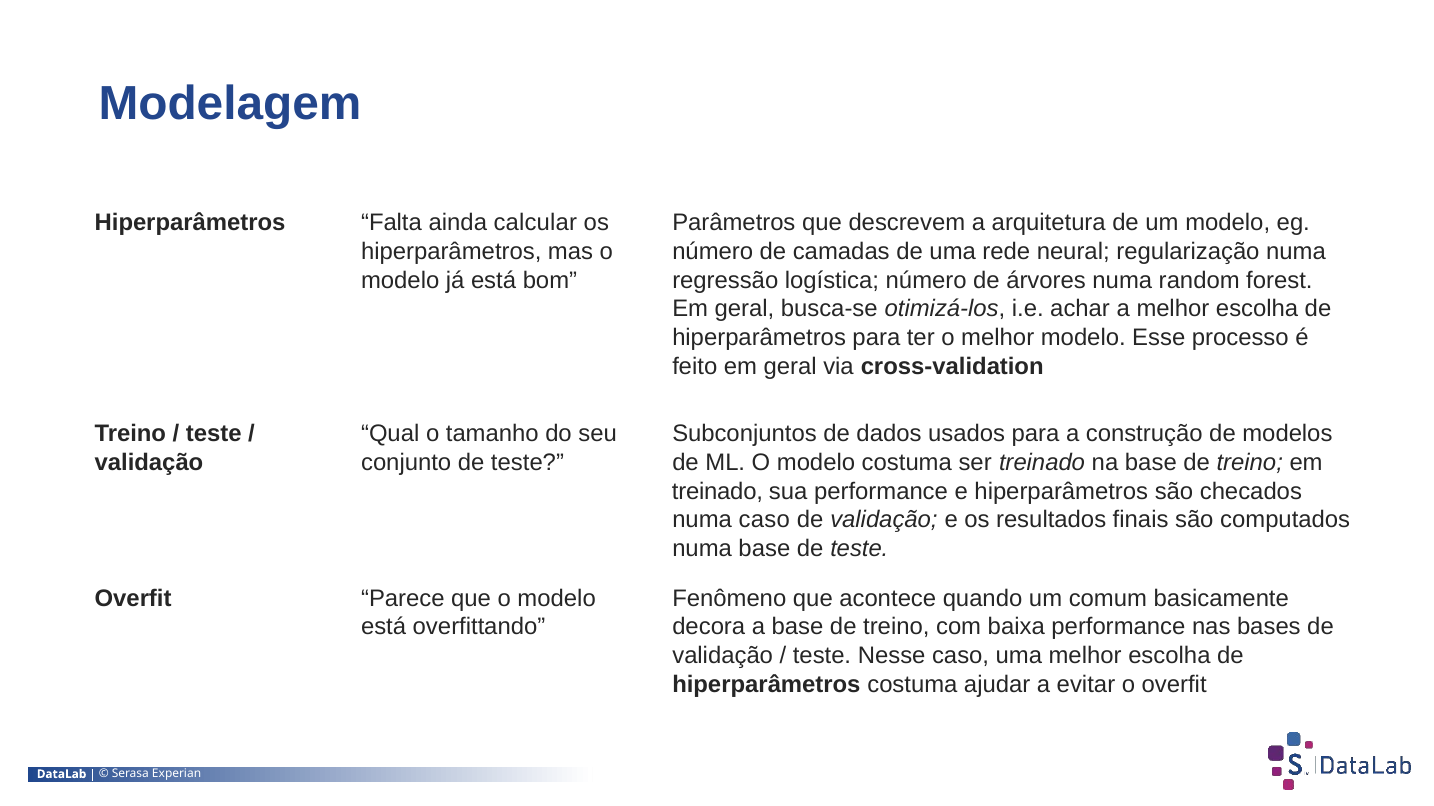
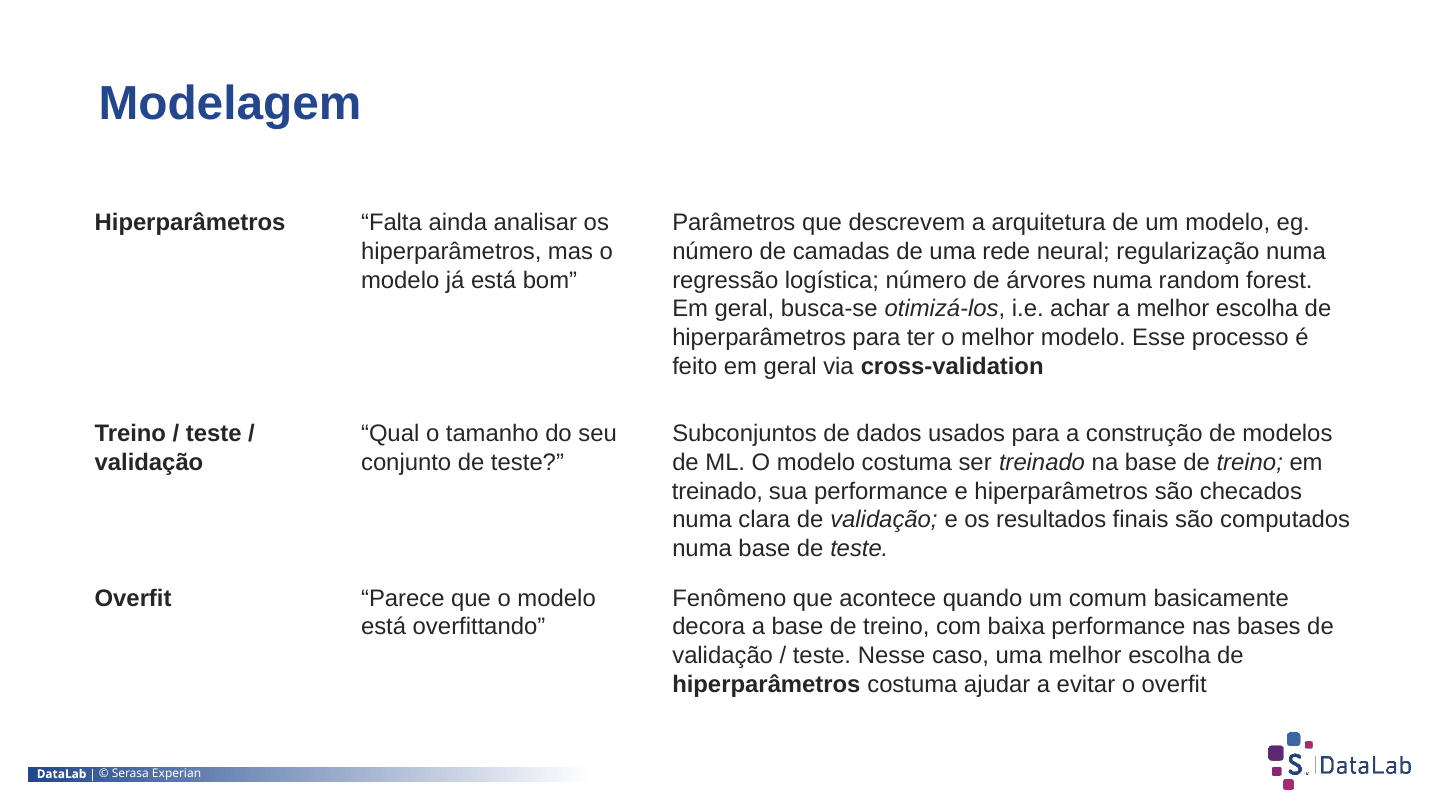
calcular: calcular -> analisar
numa caso: caso -> clara
